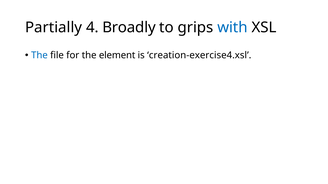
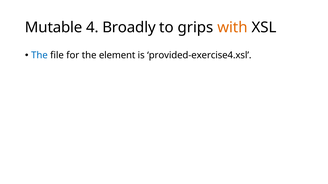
Partially: Partially -> Mutable
with colour: blue -> orange
creation-exercise4.xsl: creation-exercise4.xsl -> provided-exercise4.xsl
